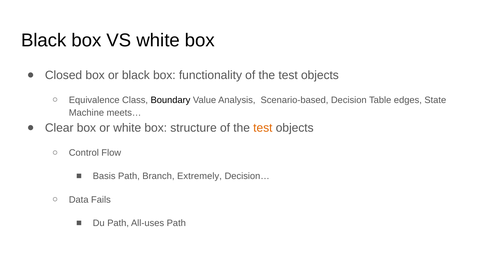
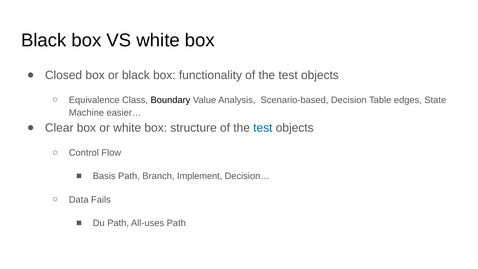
meets…: meets… -> easier…
test at (263, 128) colour: orange -> blue
Extremely: Extremely -> Implement
